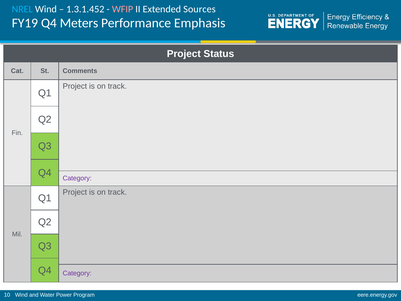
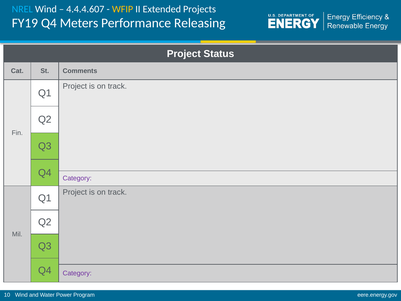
1.3.1.452: 1.3.1.452 -> 4.4.4.607
WFIP colour: pink -> yellow
Sources: Sources -> Projects
Emphasis: Emphasis -> Releasing
